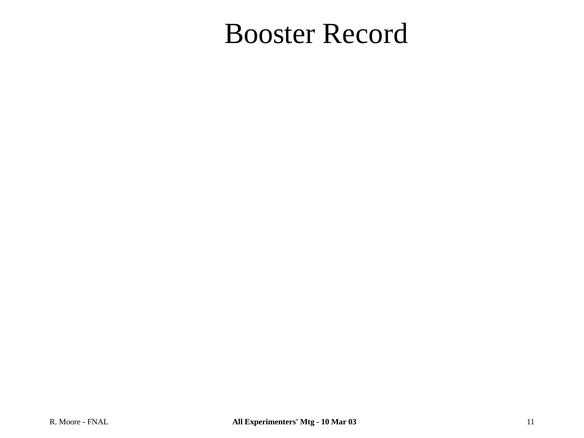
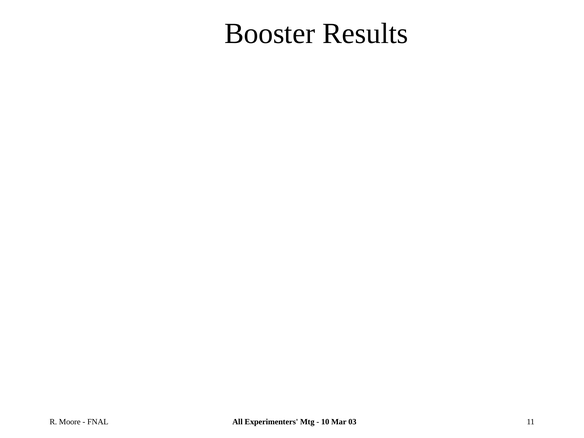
Record: Record -> Results
